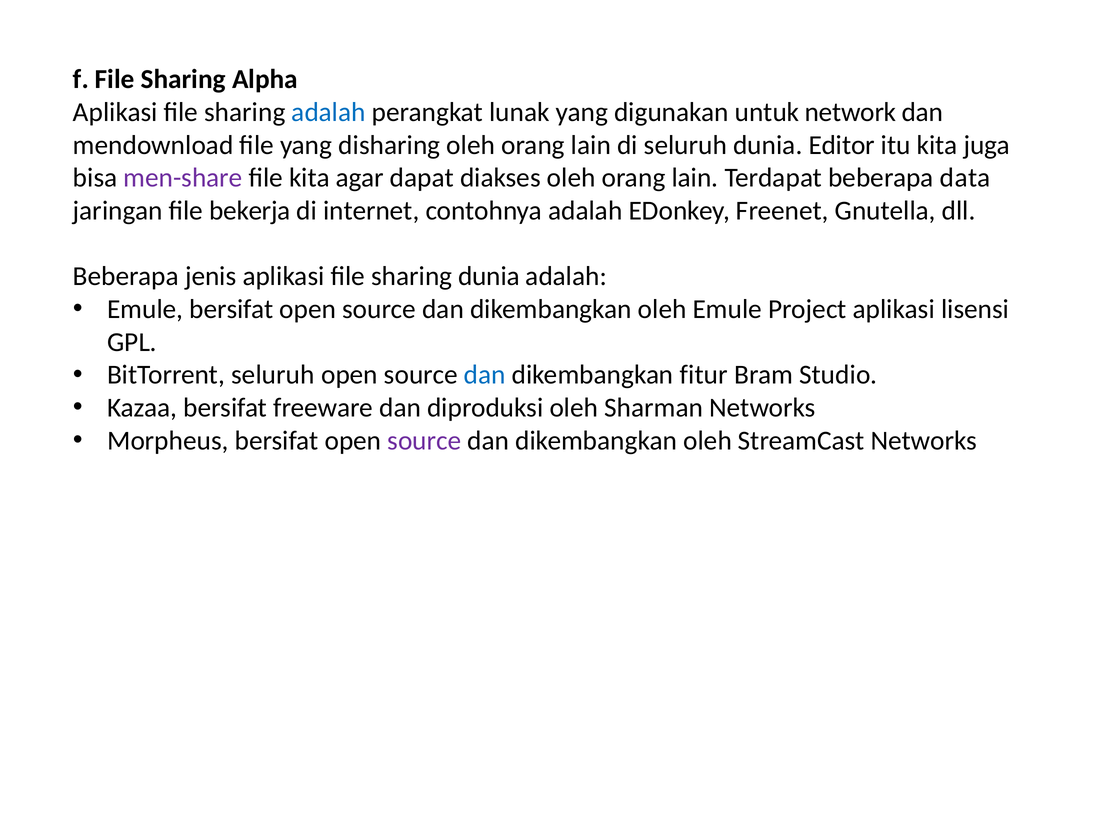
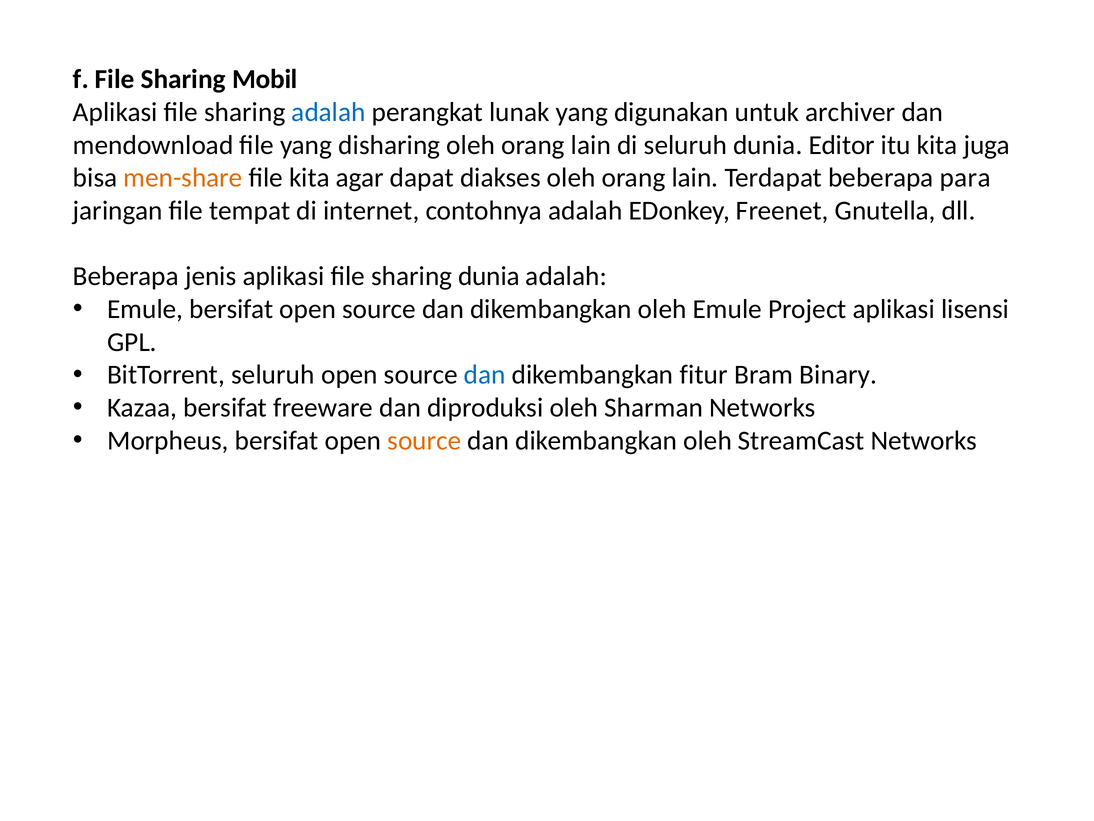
Alpha: Alpha -> Mobil
network: network -> archiver
men-share colour: purple -> orange
data: data -> para
bekerja: bekerja -> tempat
Studio: Studio -> Binary
source at (424, 440) colour: purple -> orange
